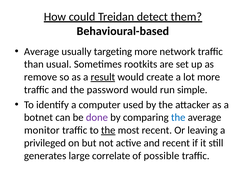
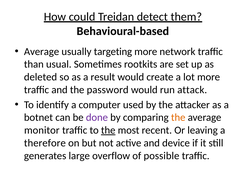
remove: remove -> deleted
result underline: present -> none
simple: simple -> attack
the at (178, 117) colour: blue -> orange
privileged: privileged -> therefore
and recent: recent -> device
correlate: correlate -> overflow
